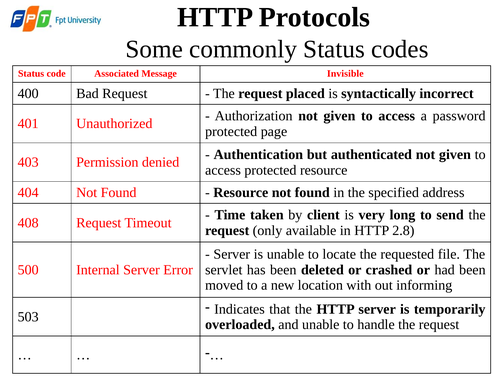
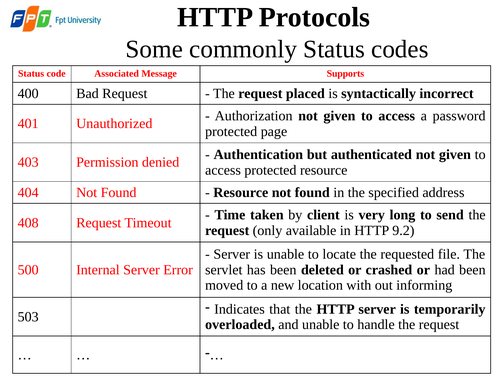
Invisible: Invisible -> Supports
2.8: 2.8 -> 9.2
